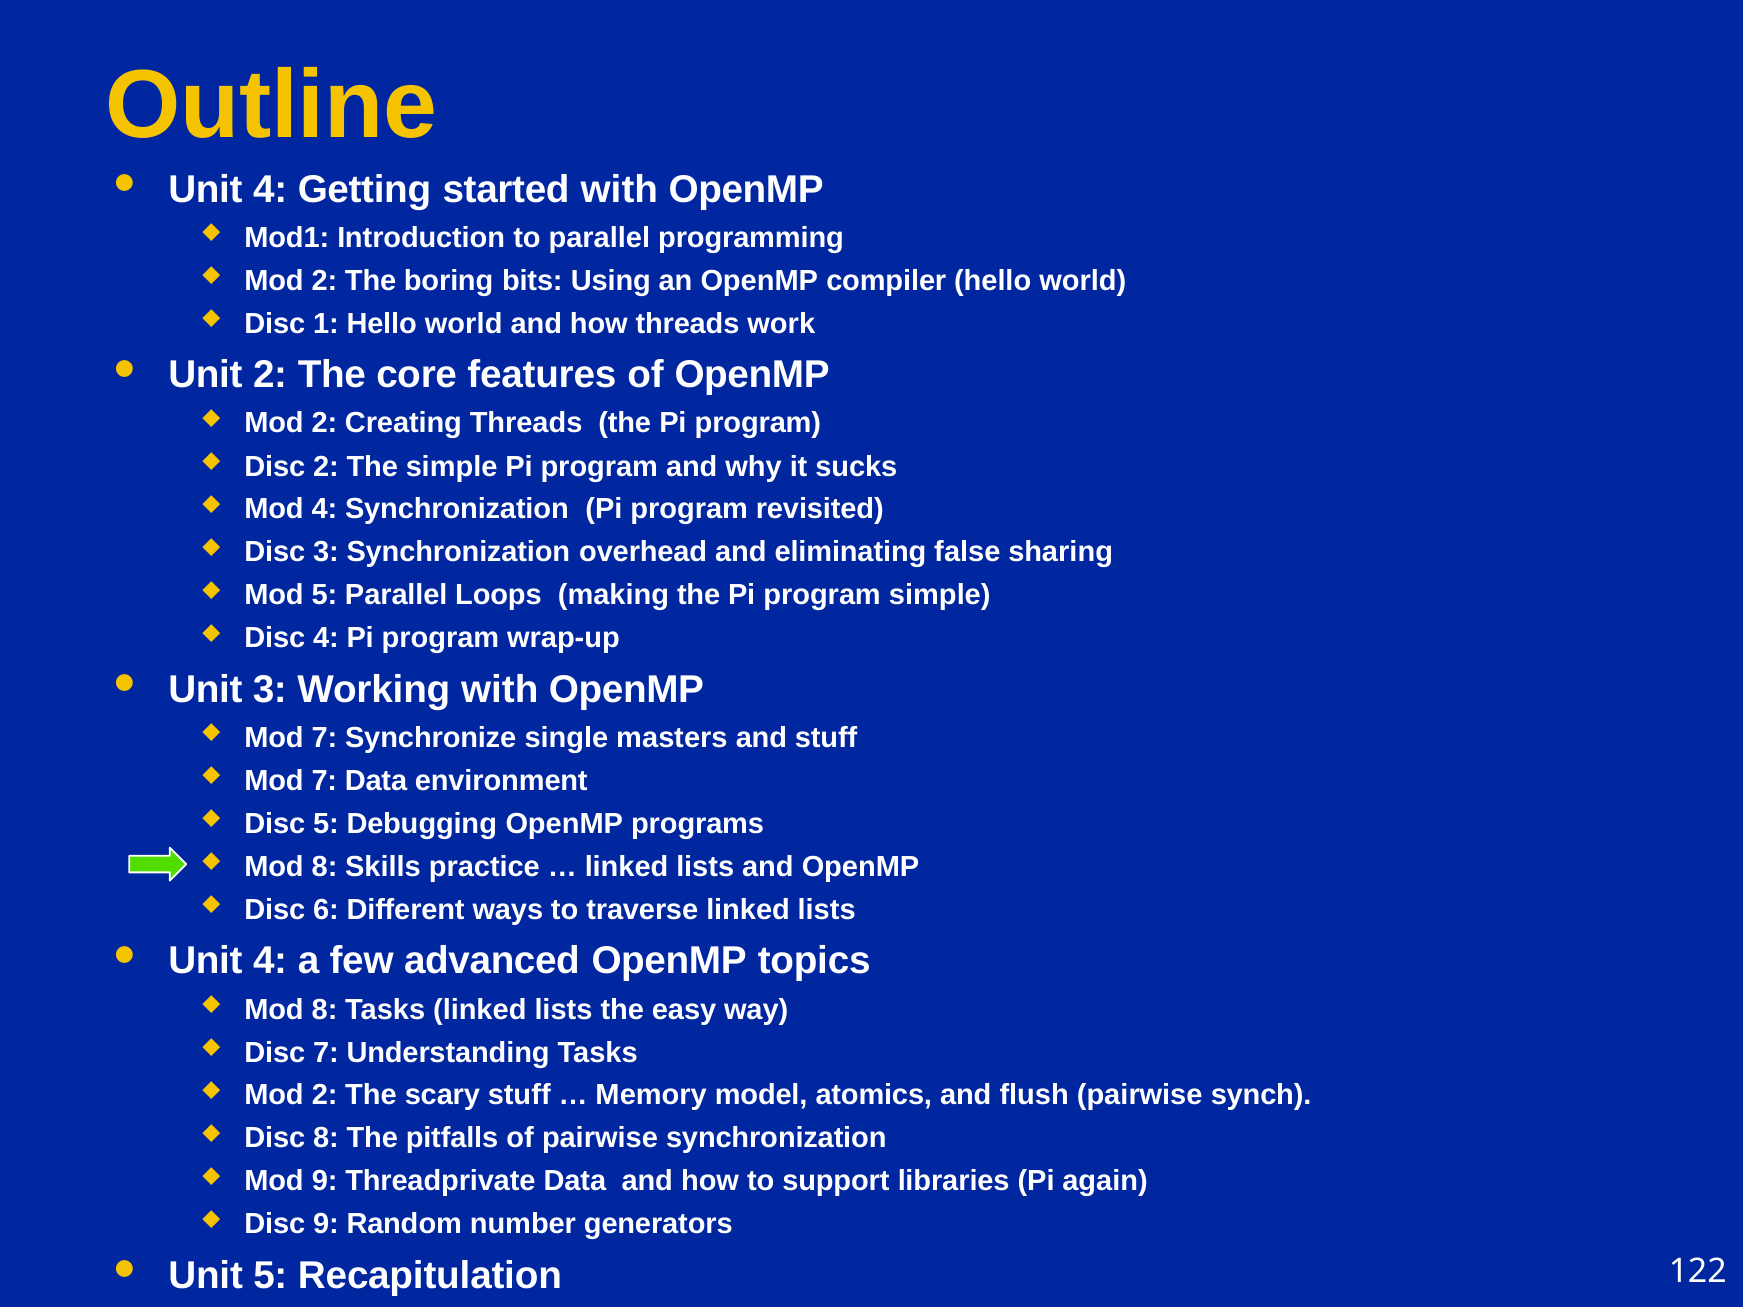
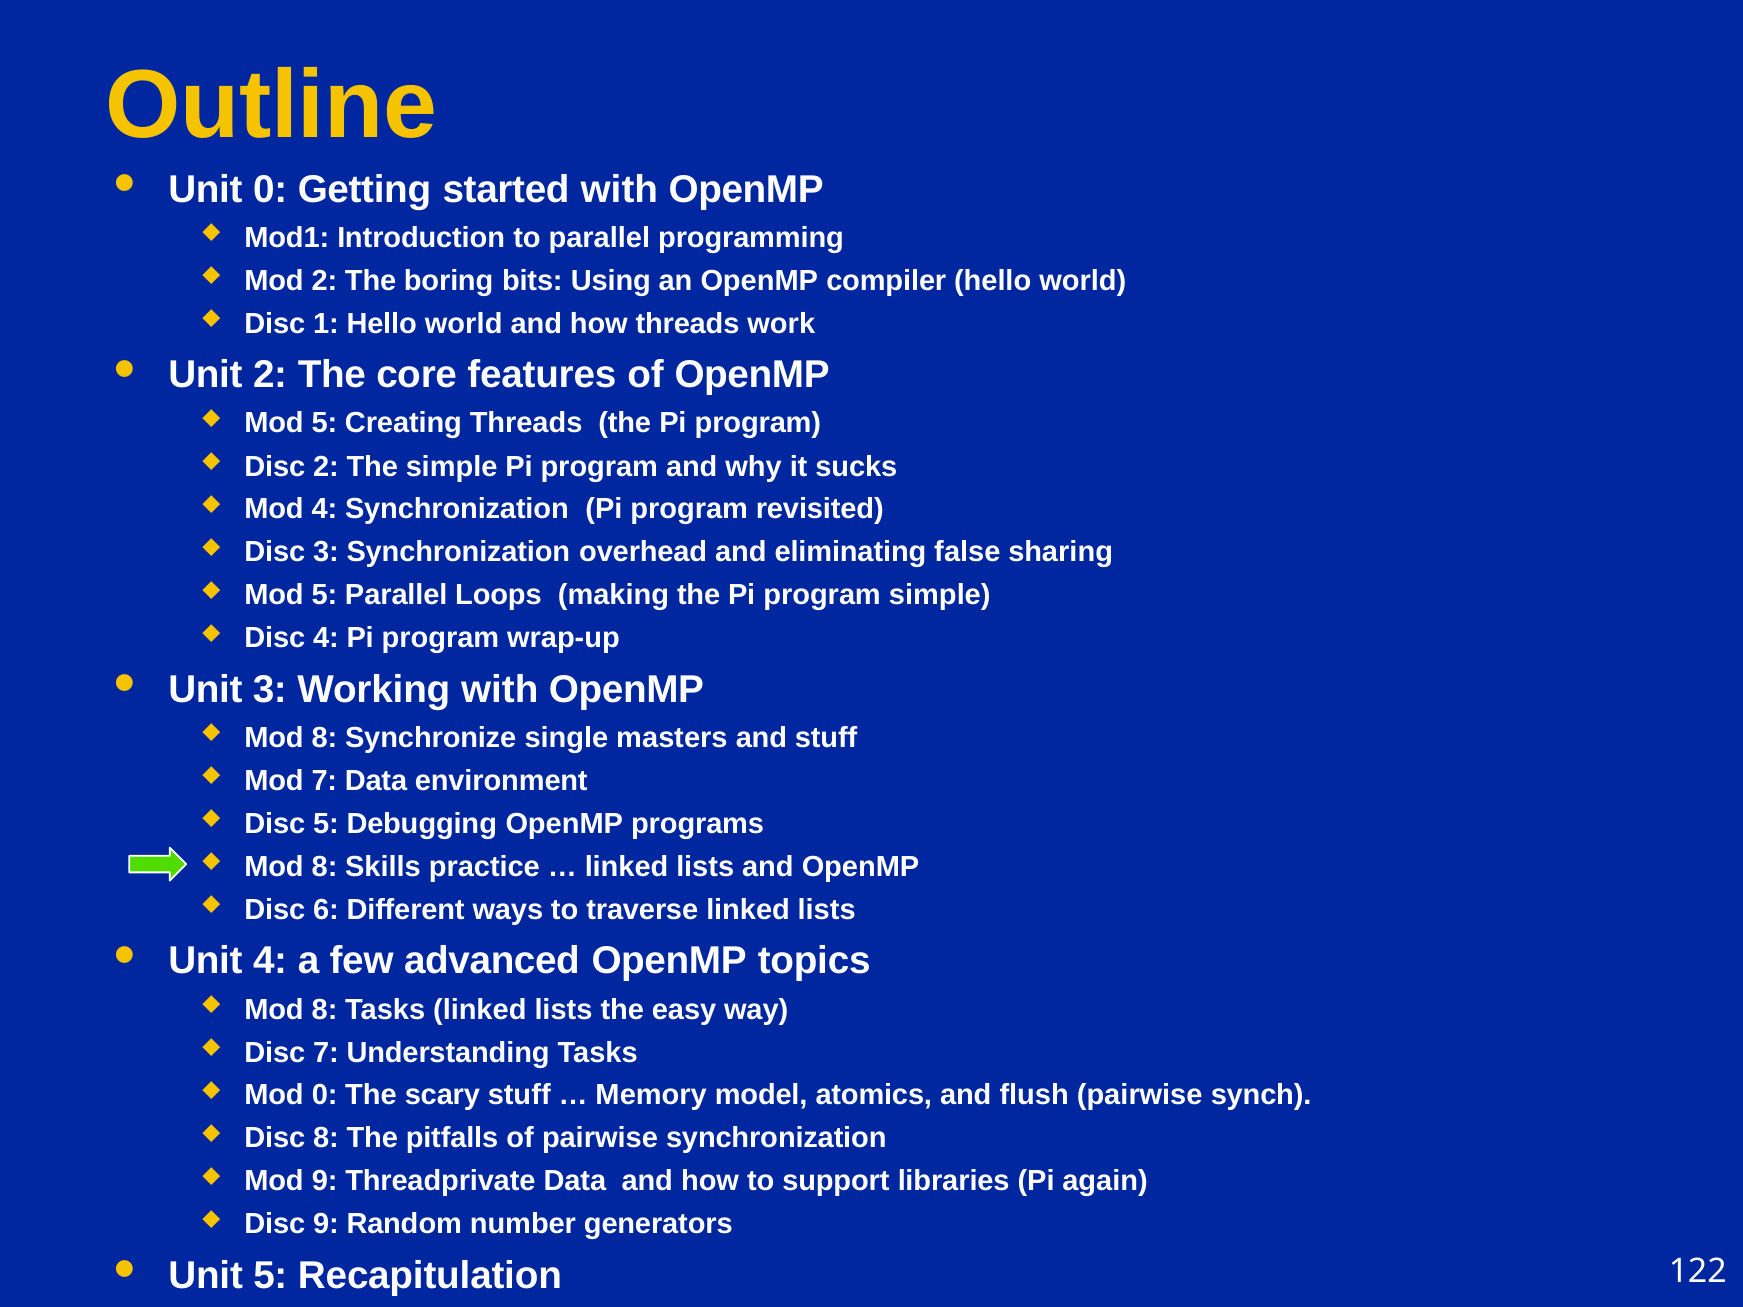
4 at (270, 189): 4 -> 0
2 at (325, 423): 2 -> 5
7 at (324, 738): 7 -> 8
2 at (325, 1095): 2 -> 0
